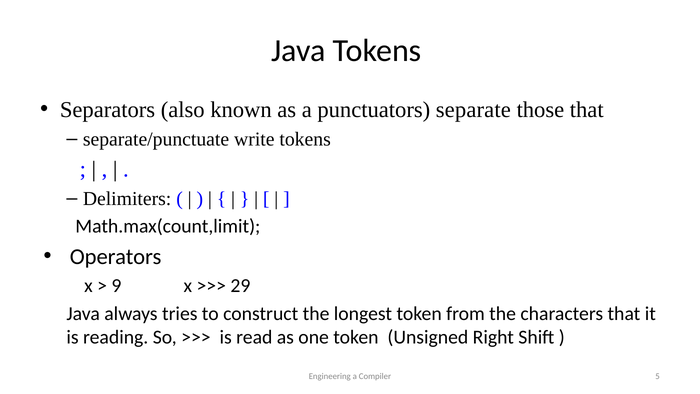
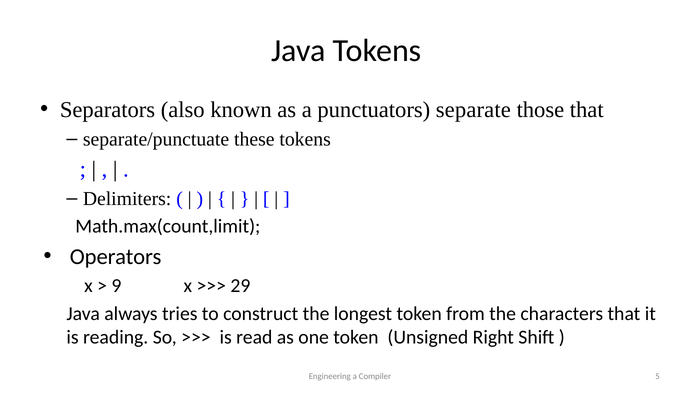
write: write -> these
